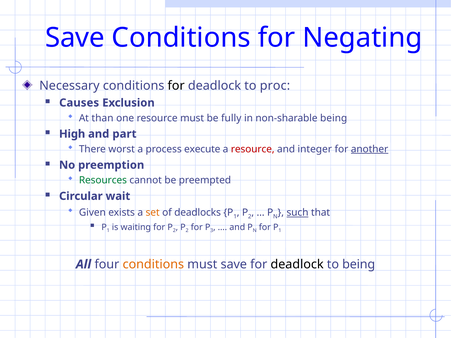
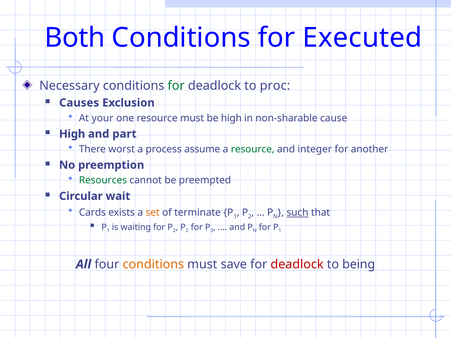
Save at (75, 38): Save -> Both
Negating: Negating -> Executed
for at (176, 86) colour: black -> green
than: than -> your
be fully: fully -> high
non-sharable being: being -> cause
execute: execute -> assume
resource at (253, 149) colour: red -> green
another underline: present -> none
Given: Given -> Cards
deadlocks: deadlocks -> terminate
deadlock at (297, 265) colour: black -> red
